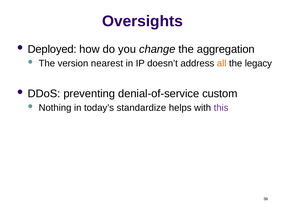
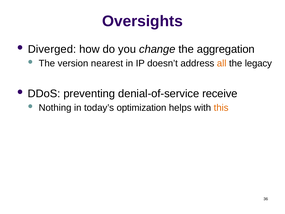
Deployed: Deployed -> Diverged
custom: custom -> receive
standardize: standardize -> optimization
this colour: purple -> orange
